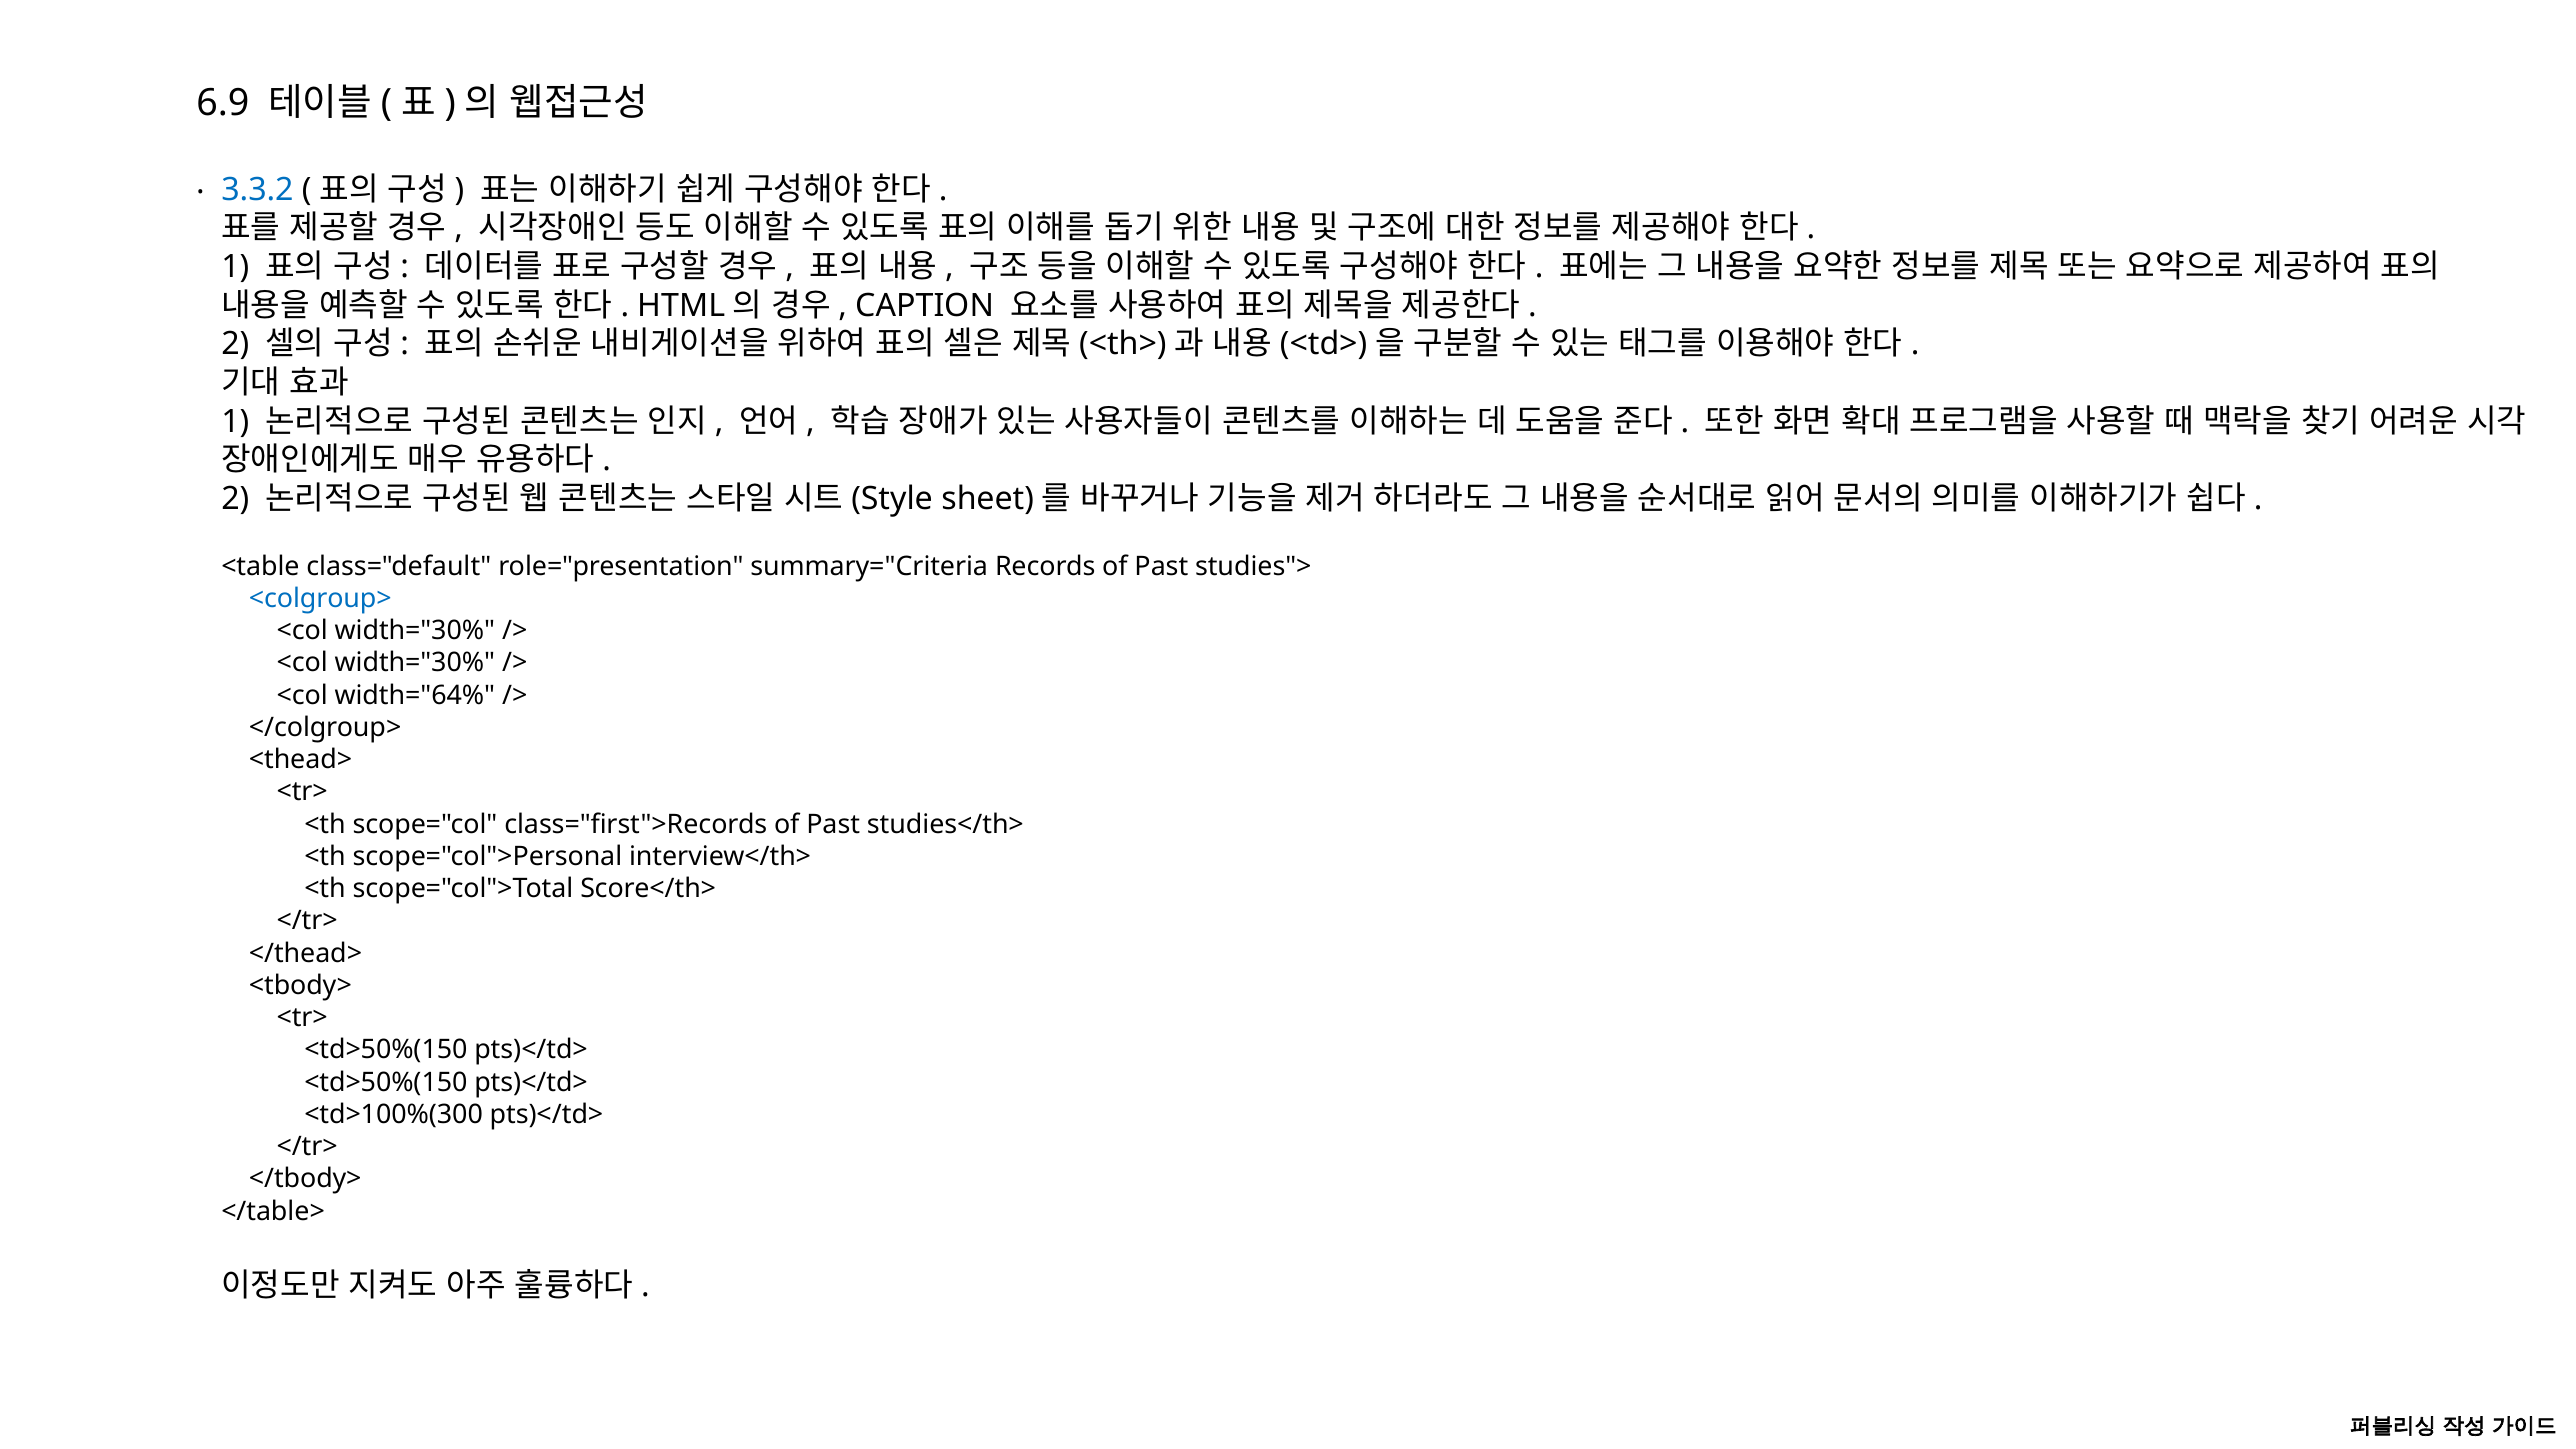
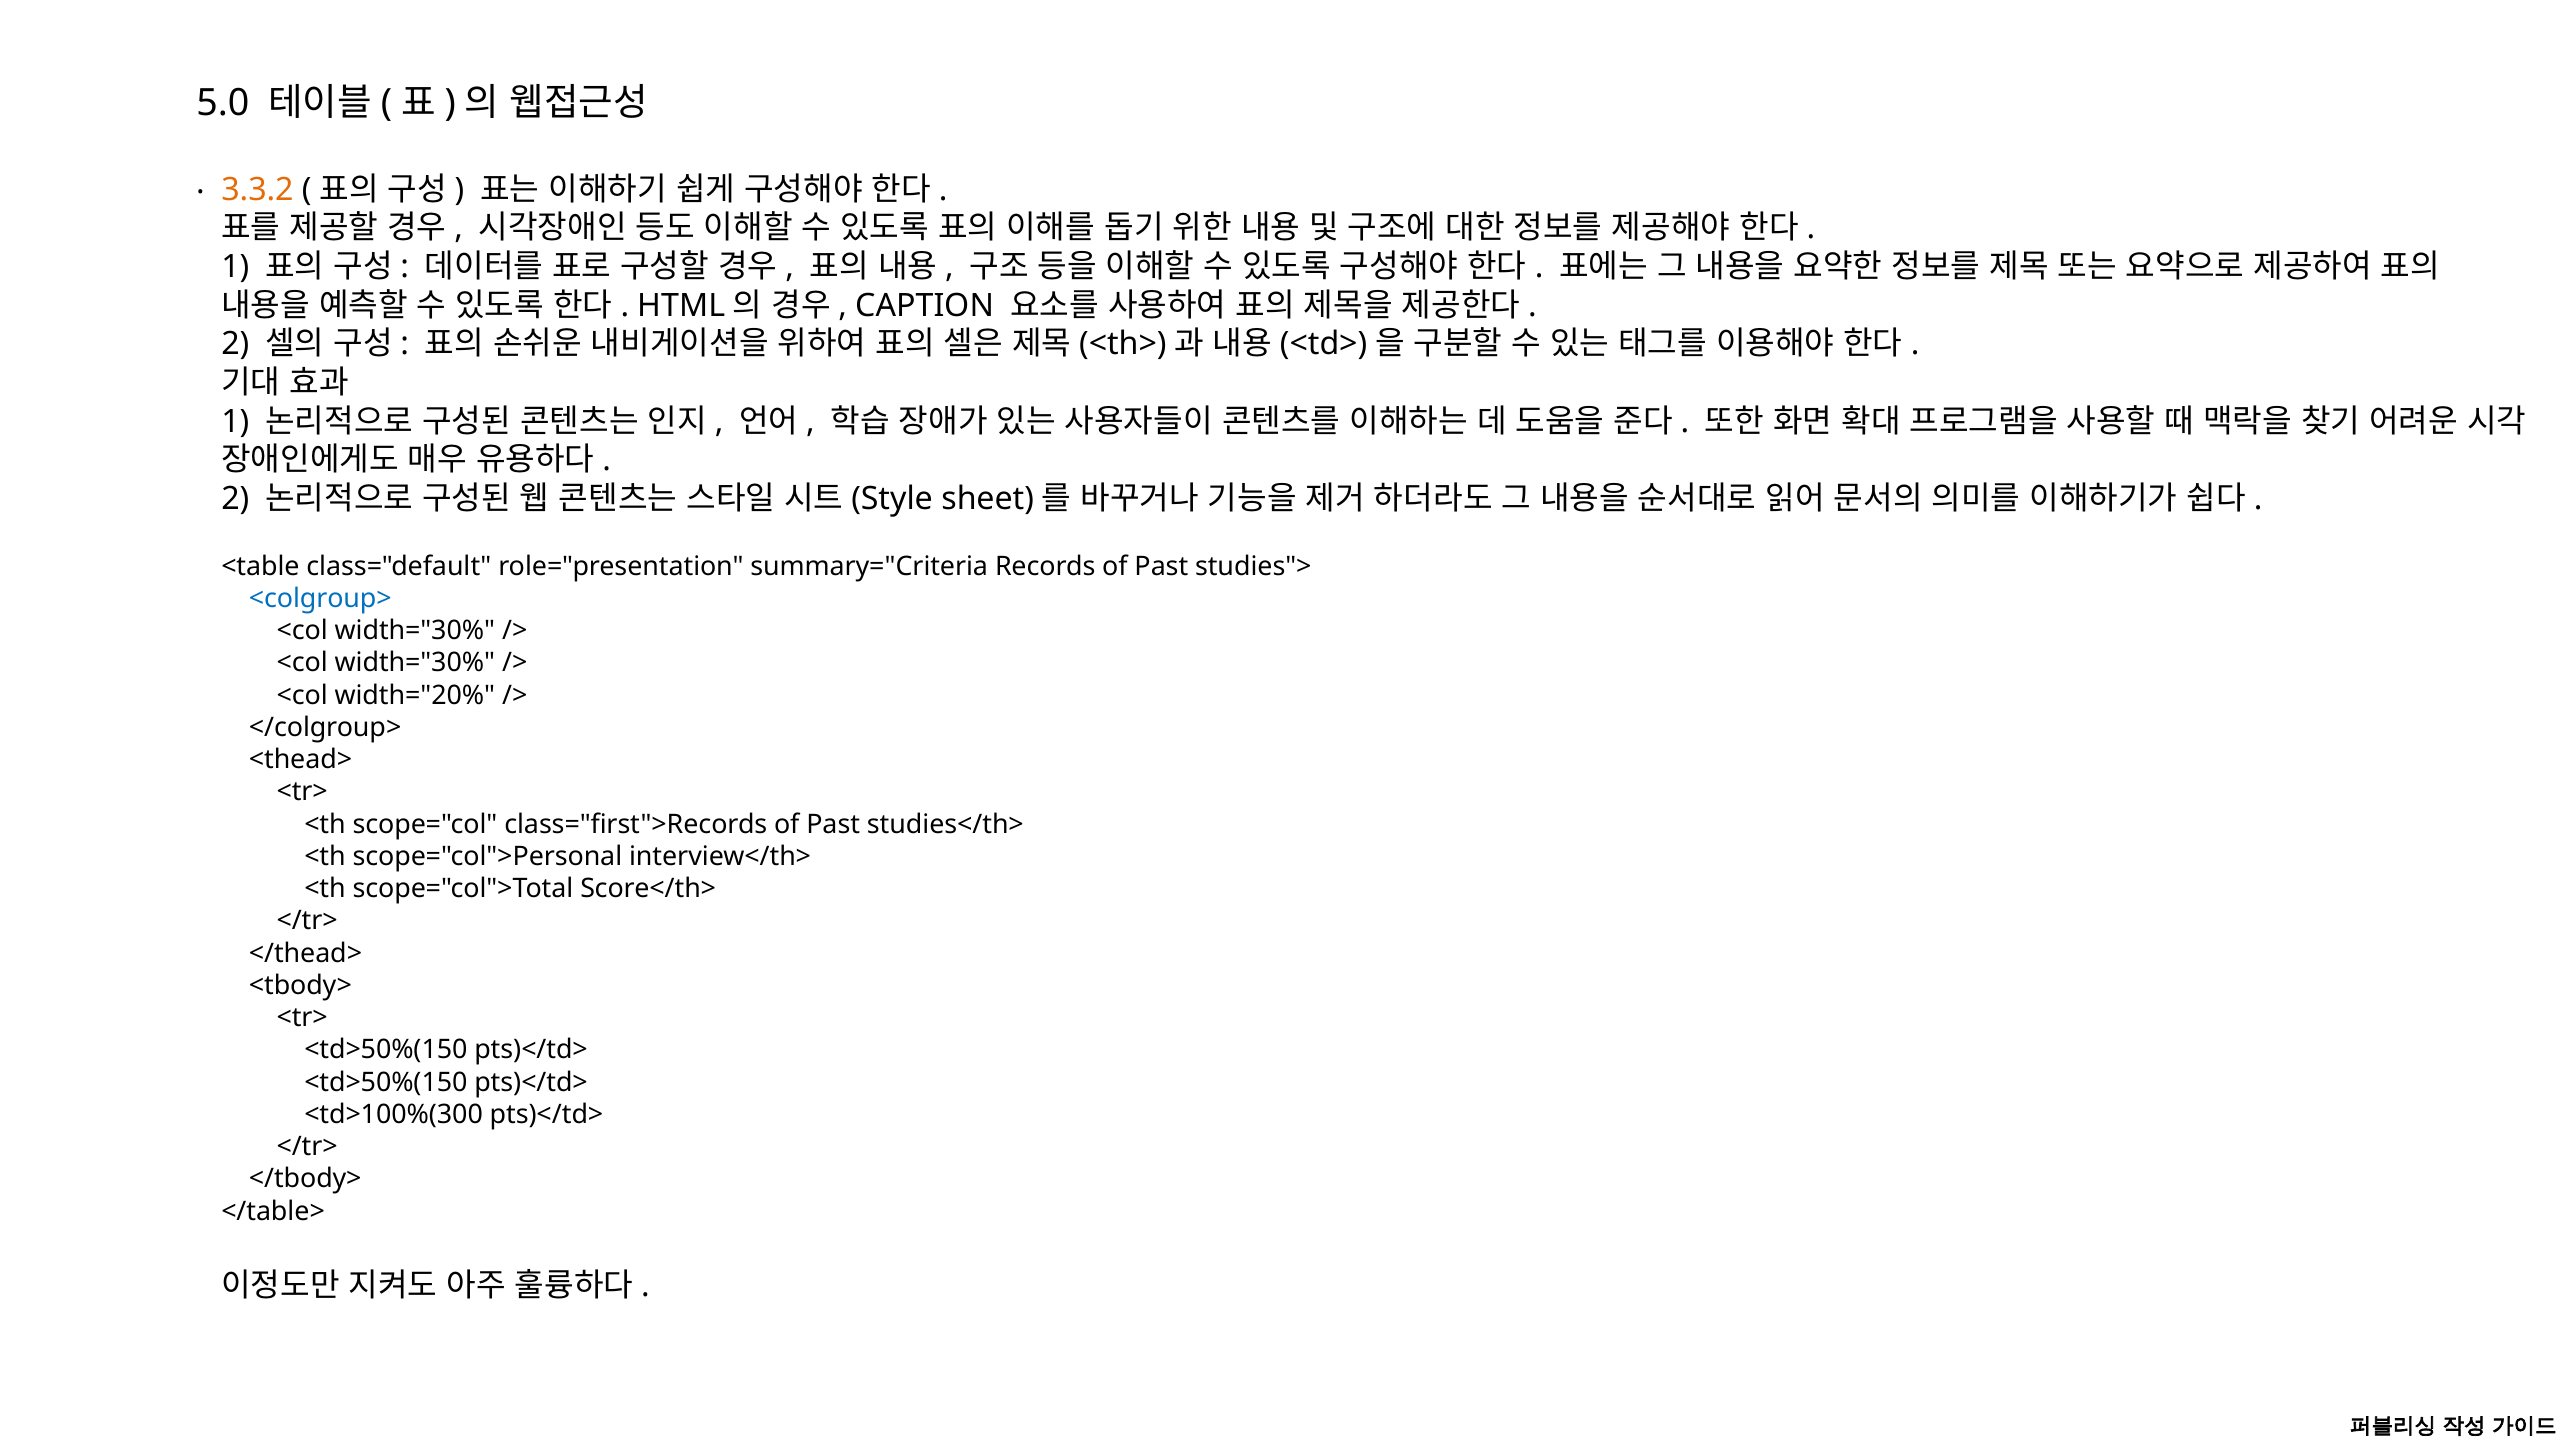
6.9: 6.9 -> 5.0
3.3.2 colour: blue -> orange
width="64%: width="64% -> width="20%
